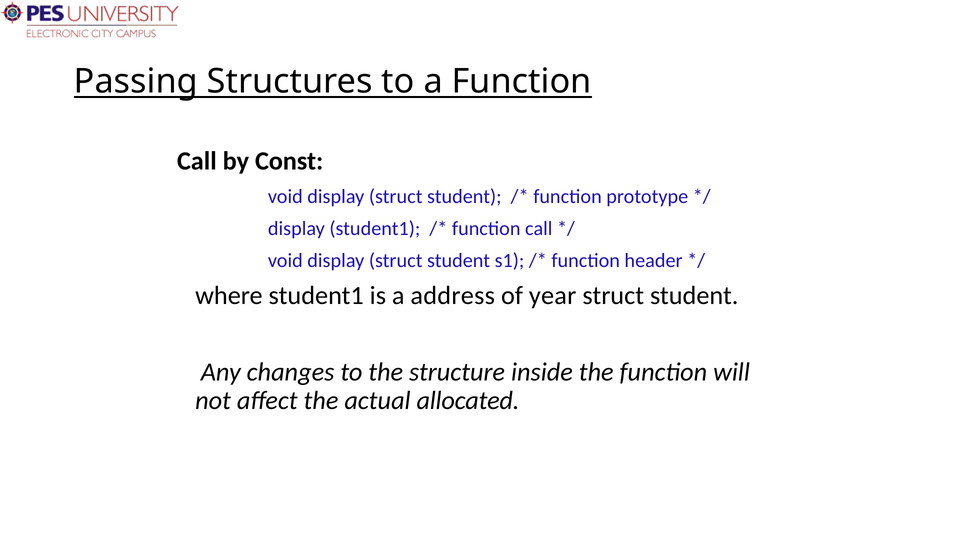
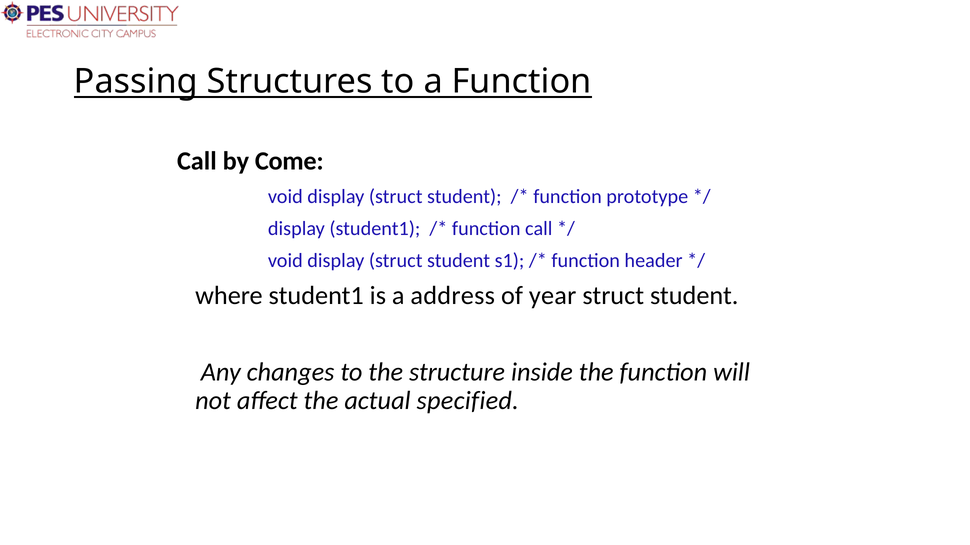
Const: Const -> Come
allocated: allocated -> specified
